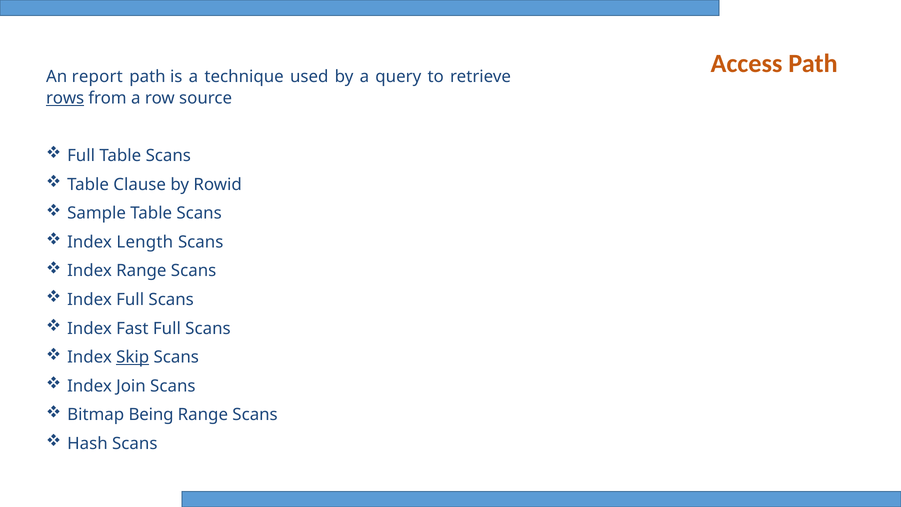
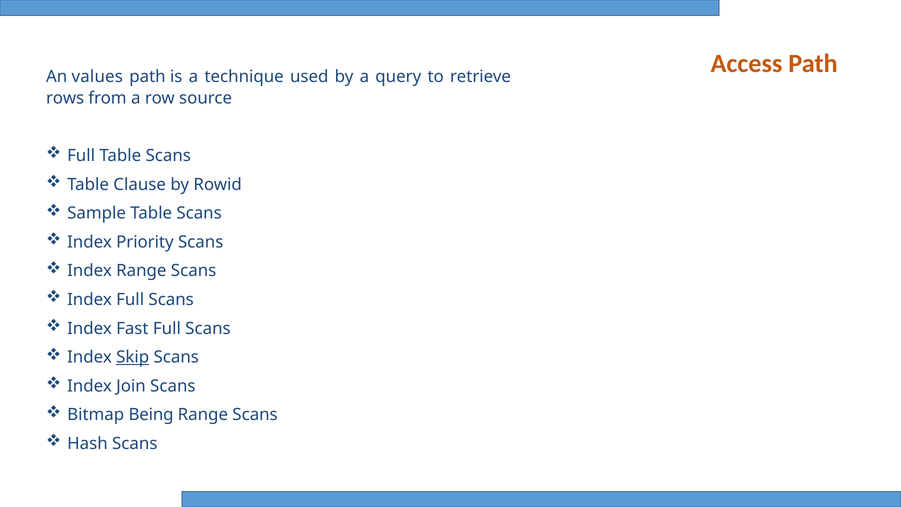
report: report -> values
rows underline: present -> none
Length: Length -> Priority
